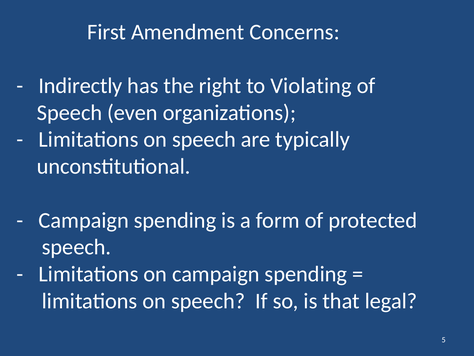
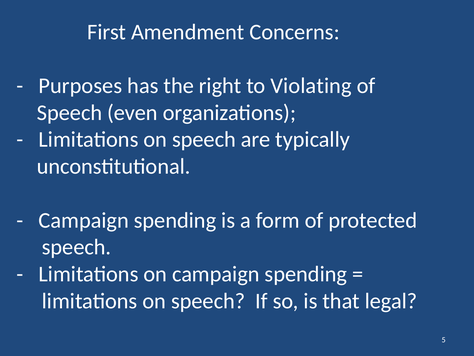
Indirectly: Indirectly -> Purposes
